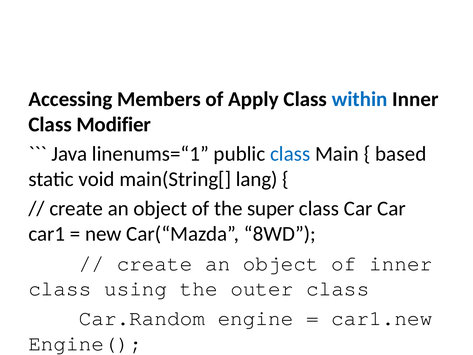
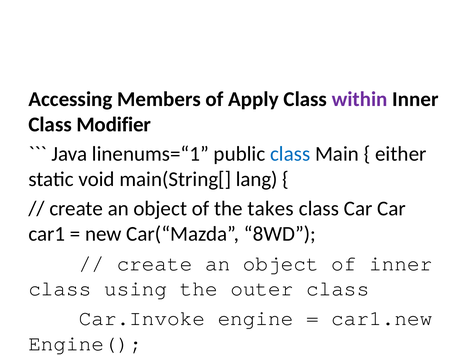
within at (360, 99) colour: blue -> purple
based: based -> either
super: super -> takes
Car.Random: Car.Random -> Car.Invoke
